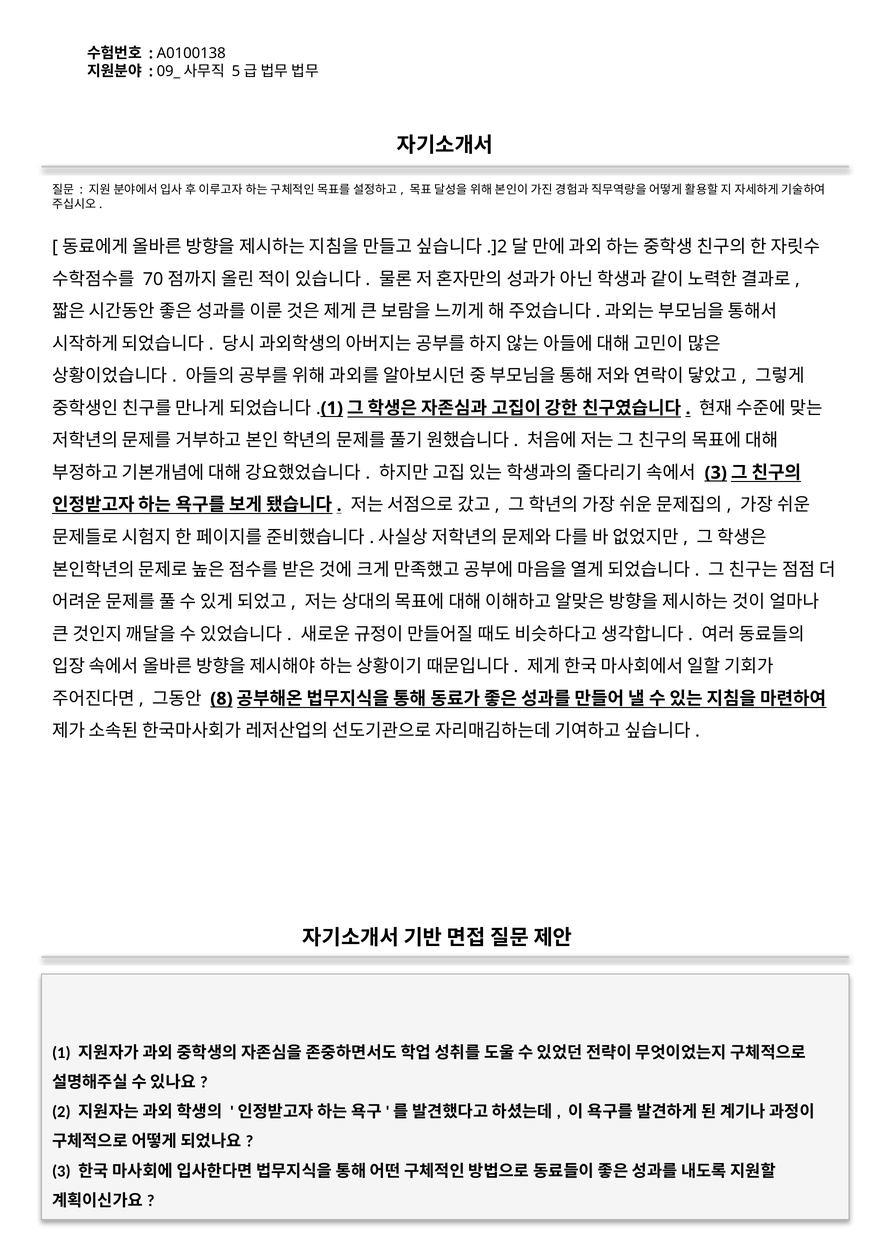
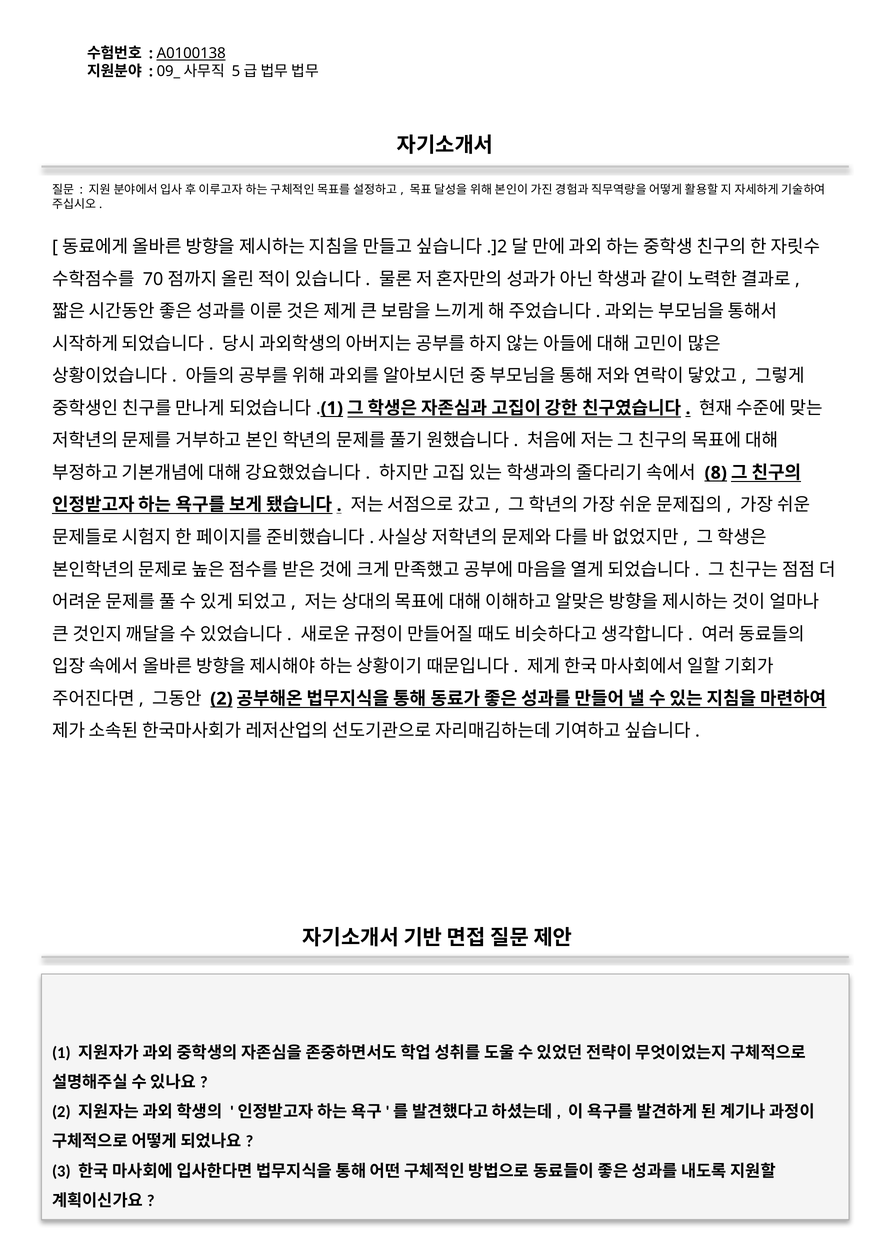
A0100138 underline: none -> present
3 at (716, 473): 3 -> 8
8 at (221, 699): 8 -> 2
